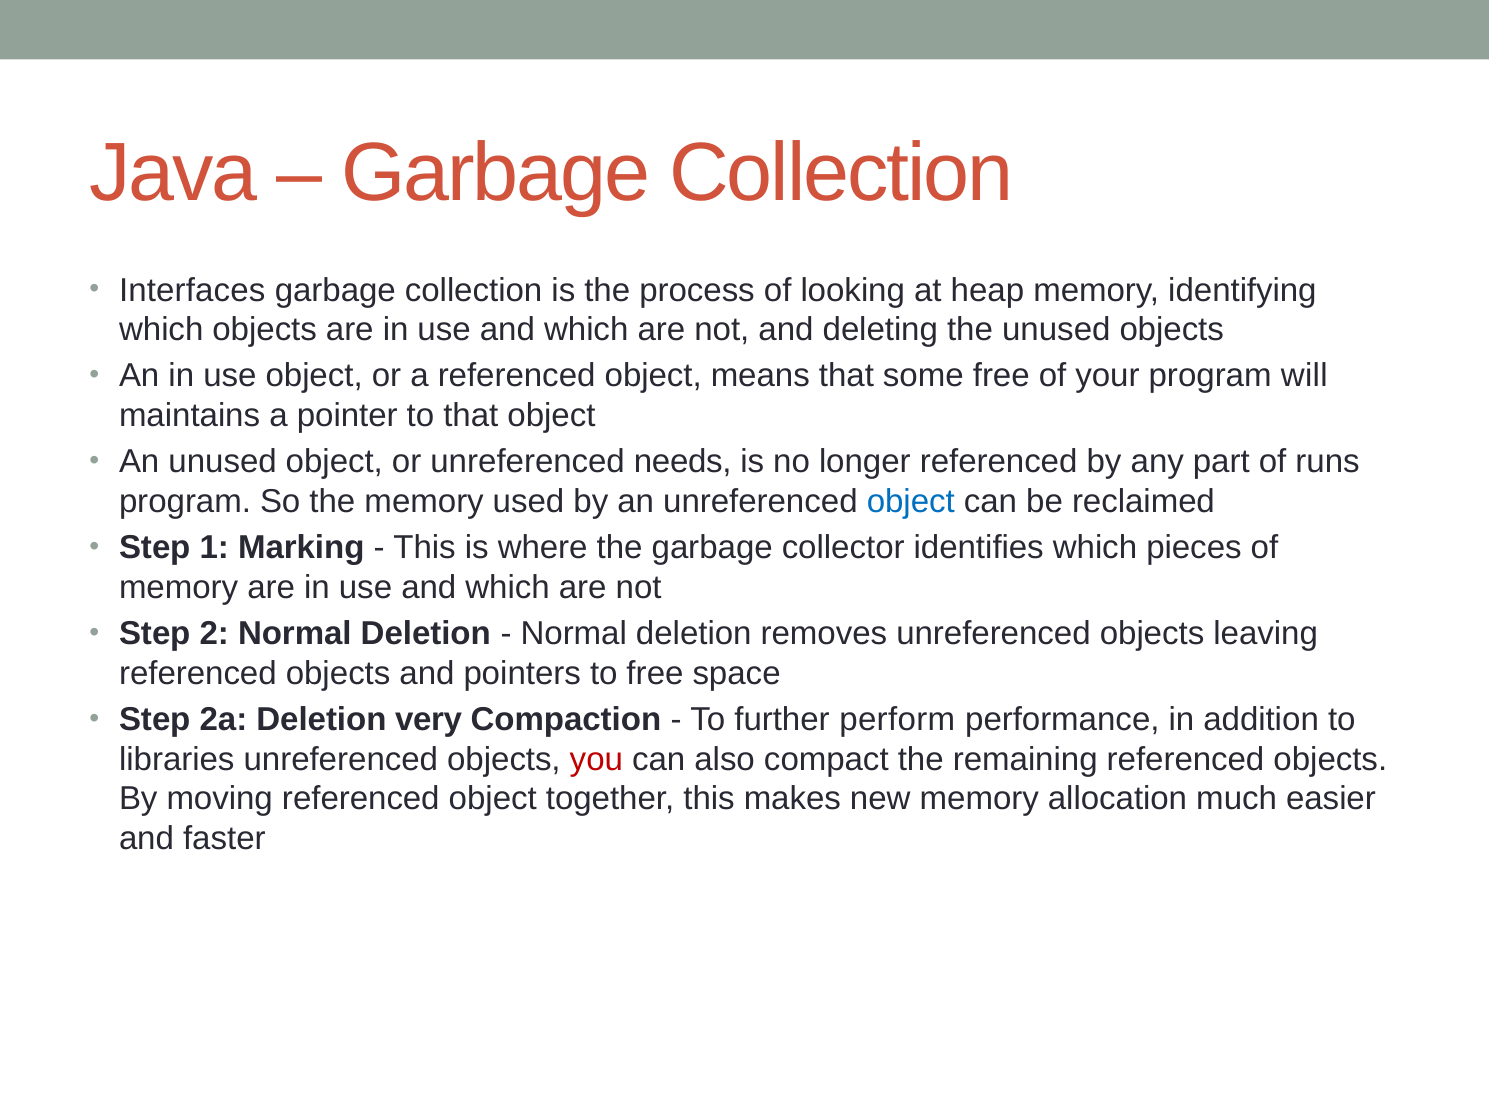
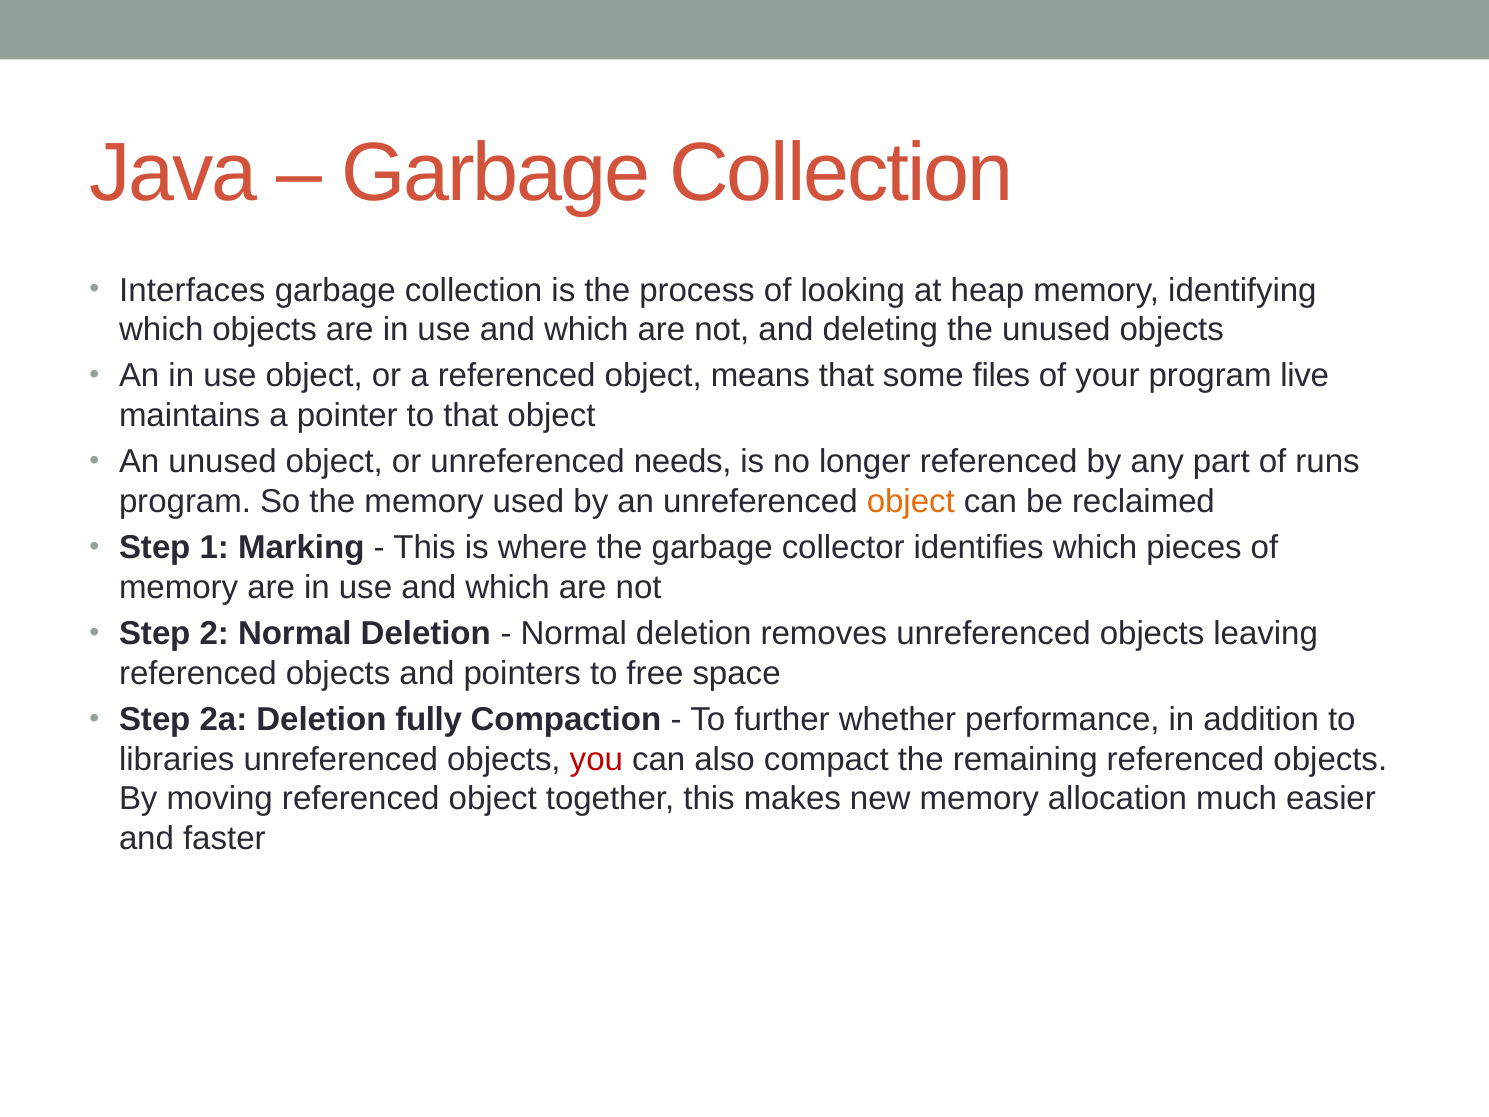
some free: free -> files
will: will -> live
object at (911, 502) colour: blue -> orange
very: very -> fully
perform: perform -> whether
